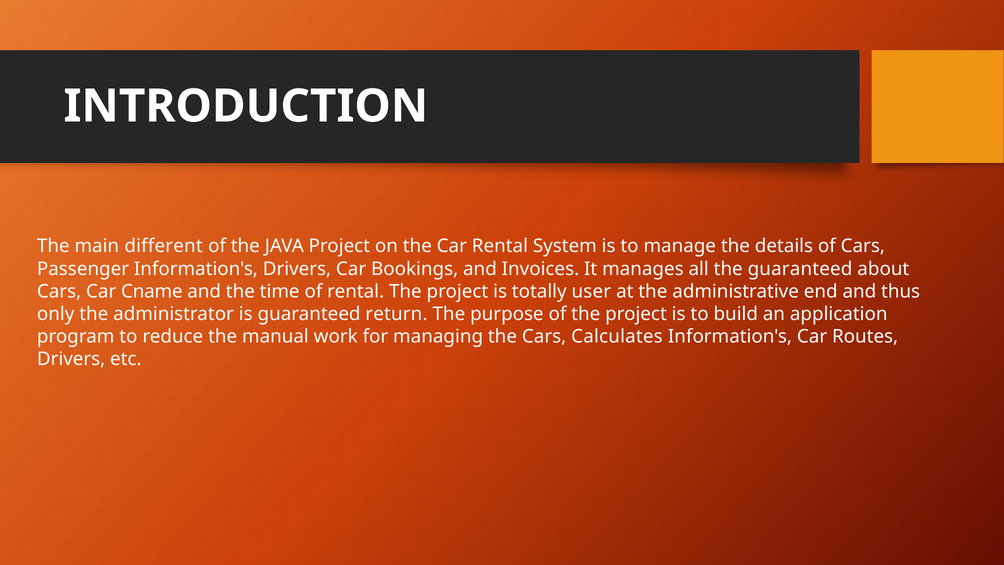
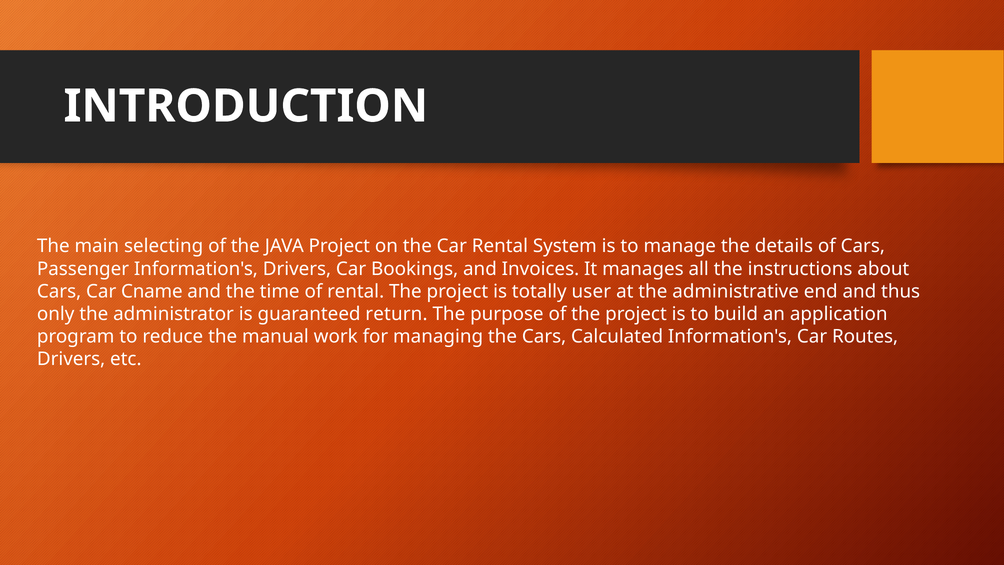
different: different -> selecting
the guaranteed: guaranteed -> instructions
Calculates: Calculates -> Calculated
